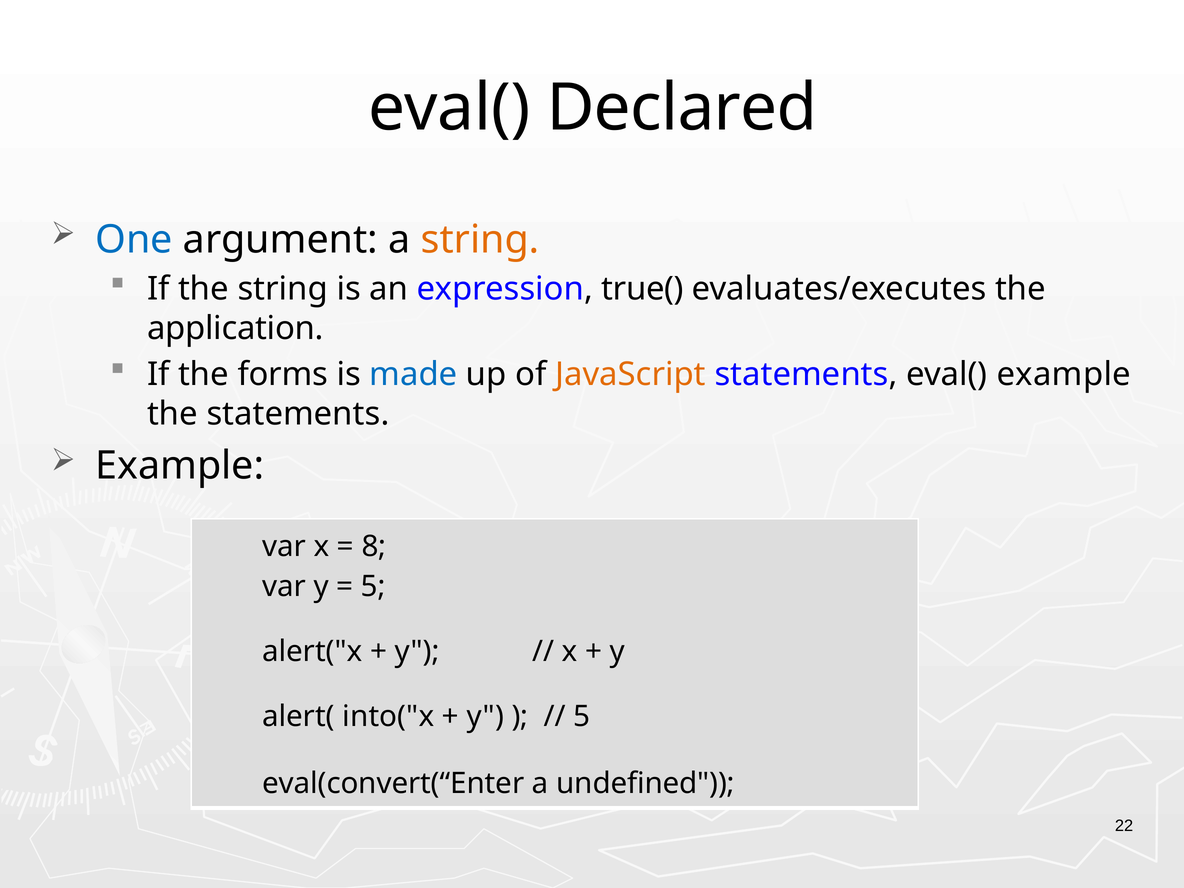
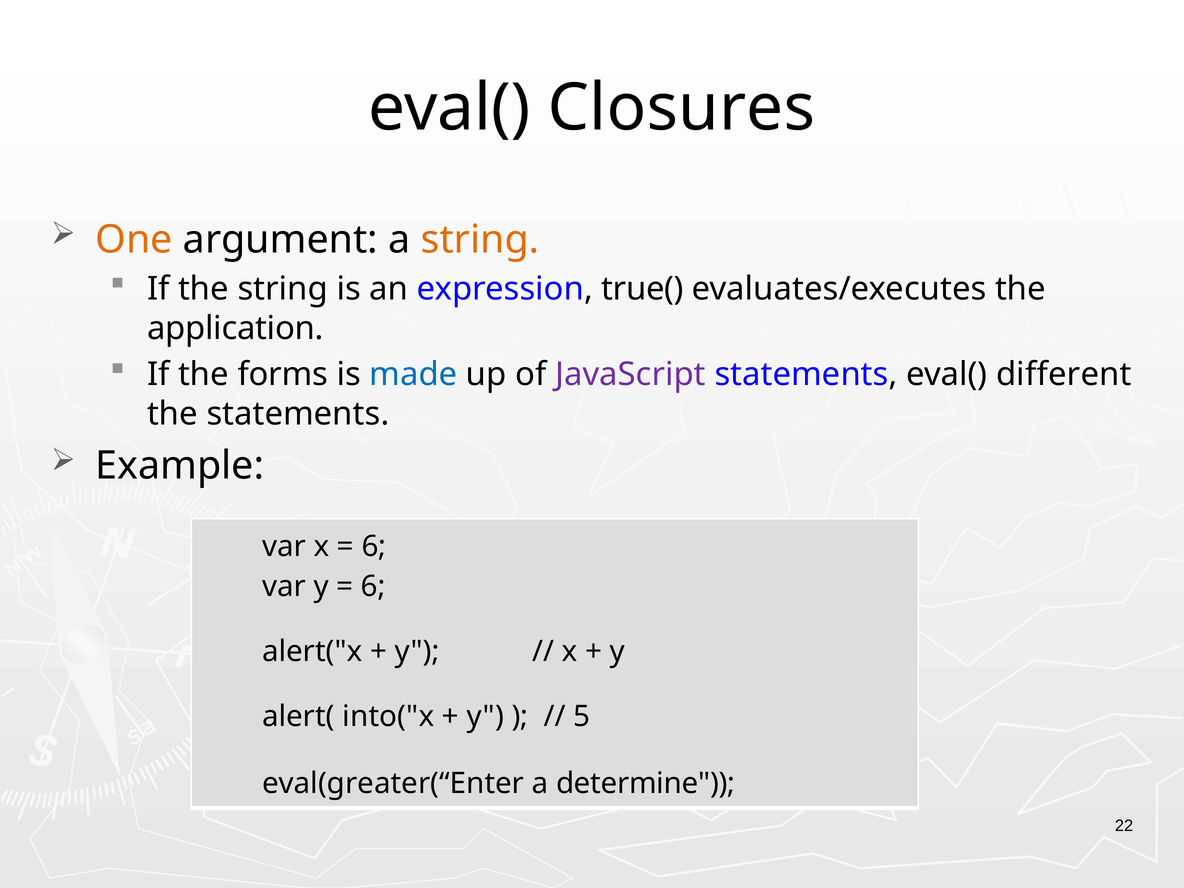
Declared: Declared -> Closures
One colour: blue -> orange
JavaScript colour: orange -> purple
eval( example: example -> different
8 at (374, 546): 8 -> 6
5 at (373, 587): 5 -> 6
eval(convert(“Enter: eval(convert(“Enter -> eval(greater(“Enter
undefined: undefined -> determine
